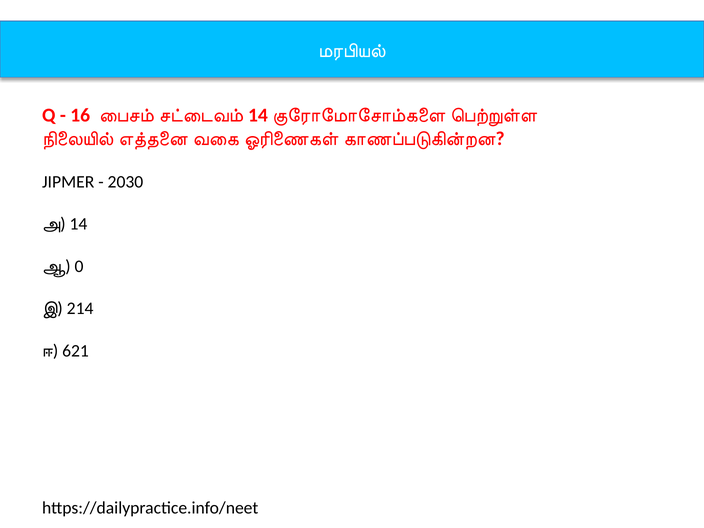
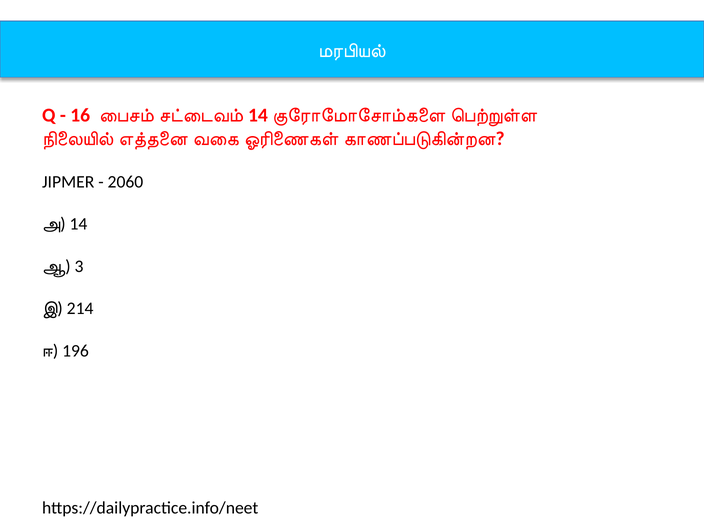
2030: 2030 -> 2060
0: 0 -> 3
621: 621 -> 196
